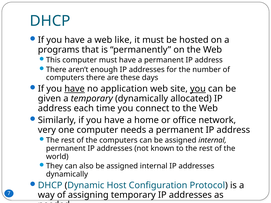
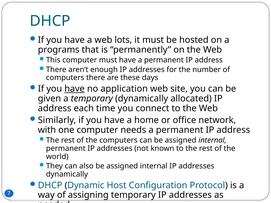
like: like -> lots
you at (198, 89) underline: present -> none
very: very -> with
